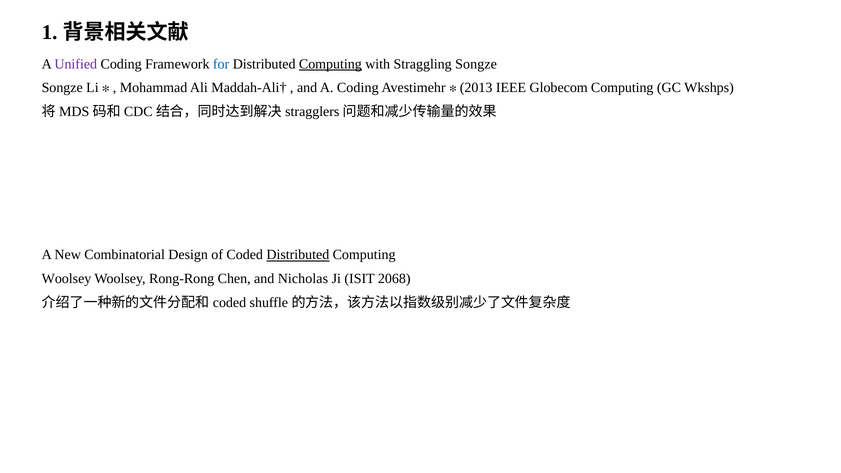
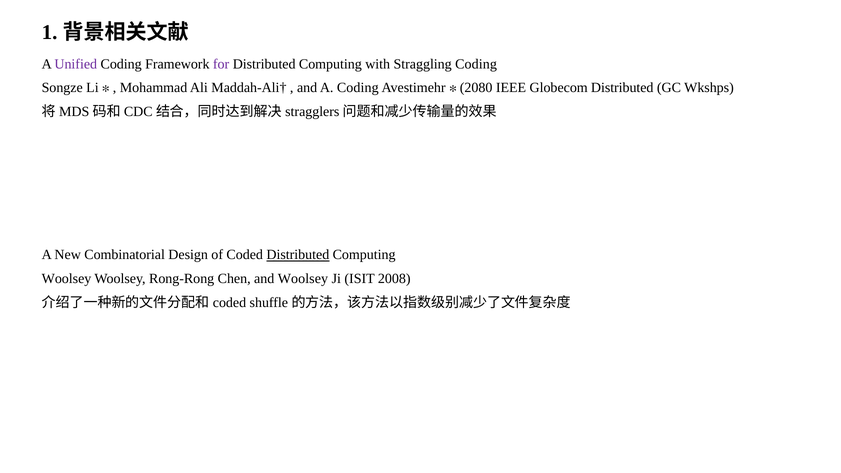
for colour: blue -> purple
Computing at (330, 64) underline: present -> none
Straggling Songze: Songze -> Coding
2013: 2013 -> 2080
Globecom Computing: Computing -> Distributed
and Nicholas: Nicholas -> Woolsey
2068: 2068 -> 2008
